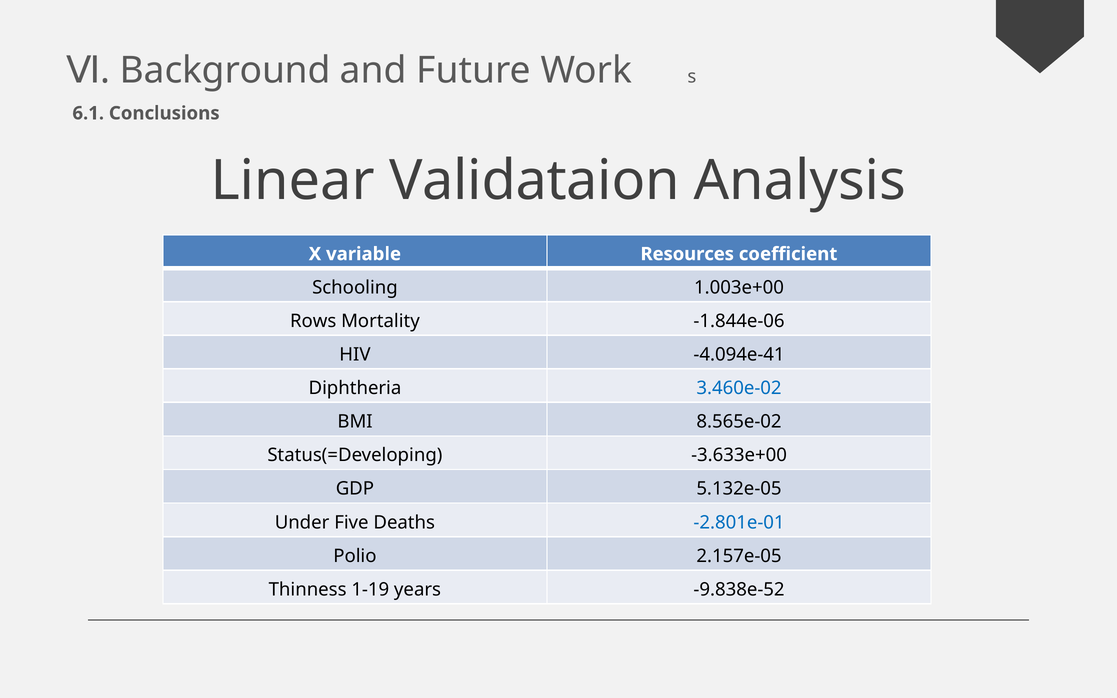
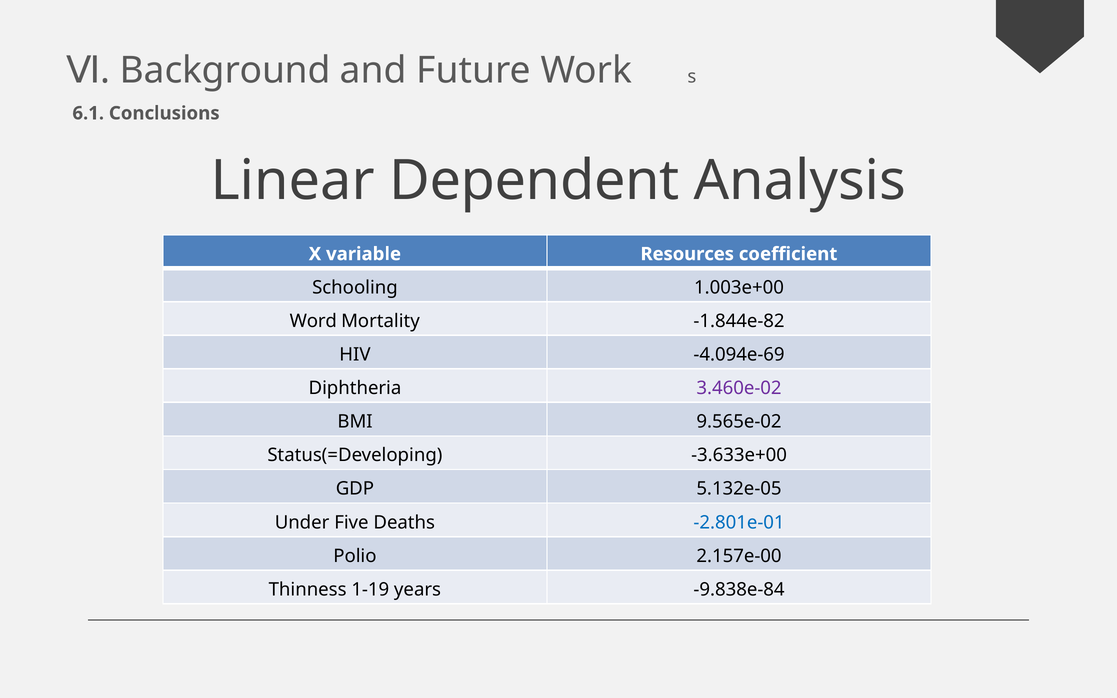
Validataion: Validataion -> Dependent
Rows: Rows -> Word
-1.844e-06: -1.844e-06 -> -1.844e-82
-4.094e-41: -4.094e-41 -> -4.094e-69
3.460e-02 colour: blue -> purple
8.565e-02: 8.565e-02 -> 9.565e-02
2.157e-05: 2.157e-05 -> 2.157e-00
-9.838e-52: -9.838e-52 -> -9.838e-84
